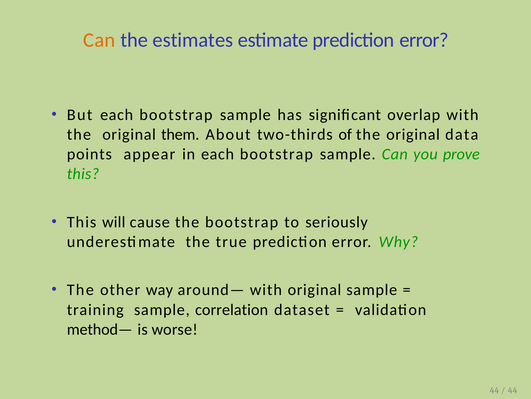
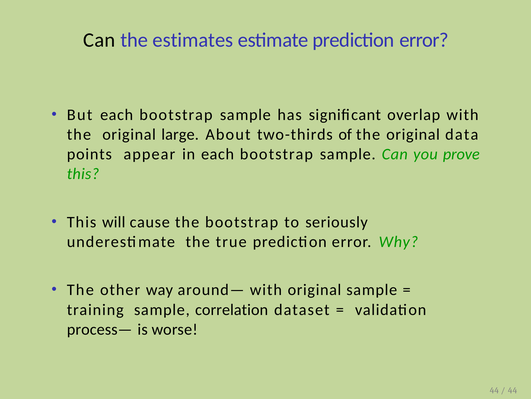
Can at (99, 40) colour: orange -> black
them: them -> large
method—: method— -> process—
